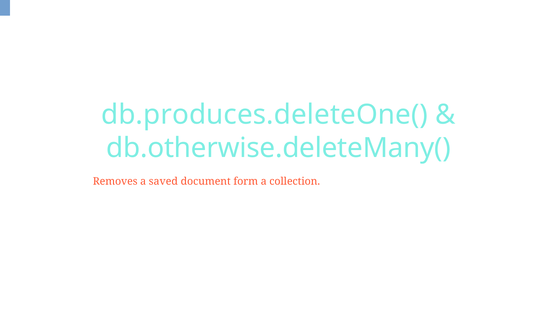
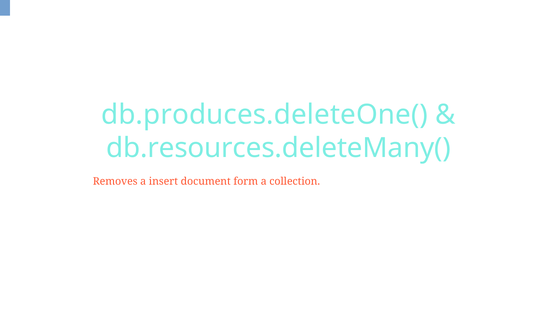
db.otherwise.deleteMany(: db.otherwise.deleteMany( -> db.resources.deleteMany(
saved: saved -> insert
